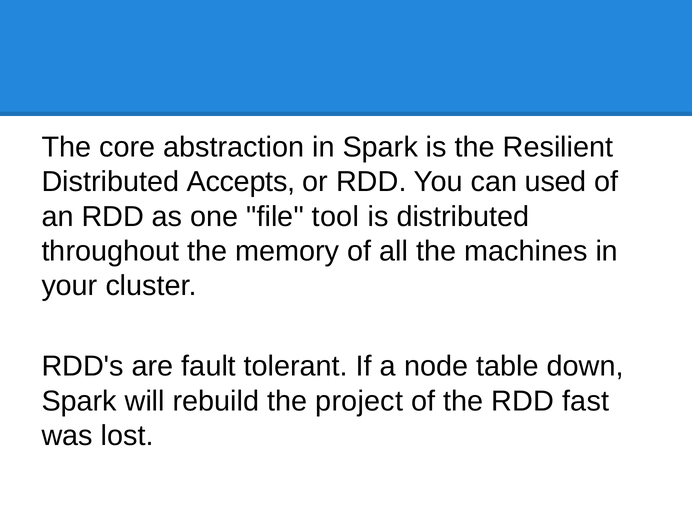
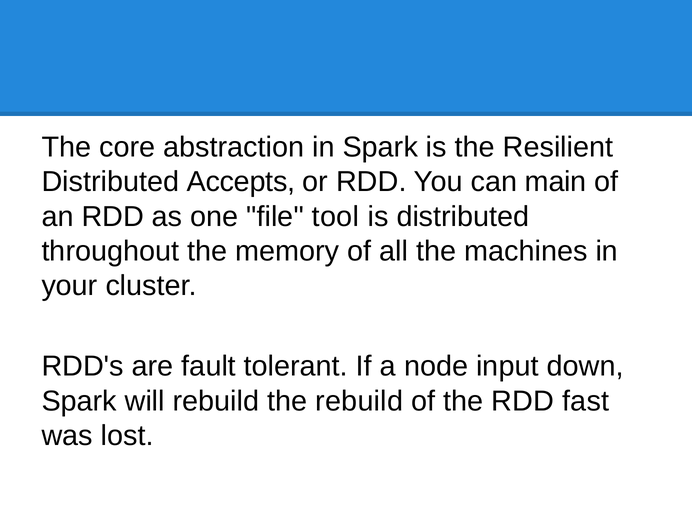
used: used -> main
table: table -> input
the project: project -> rebuild
